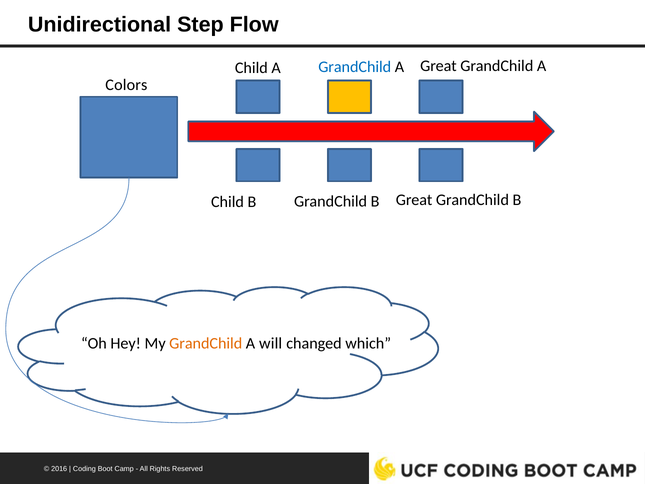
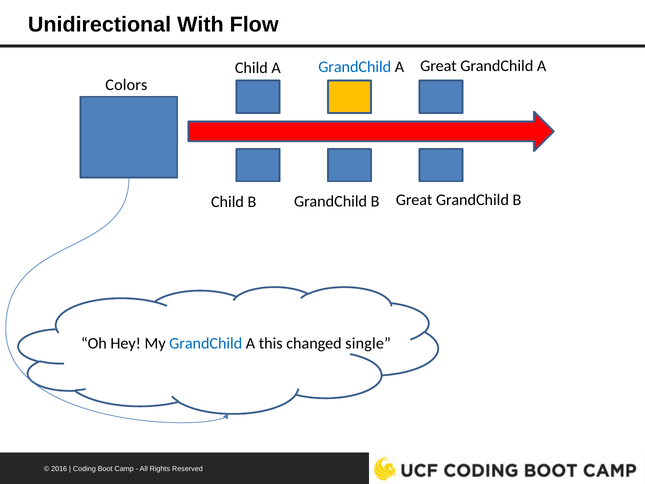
Step: Step -> With
GrandChild at (206, 343) colour: orange -> blue
will: will -> this
which: which -> single
